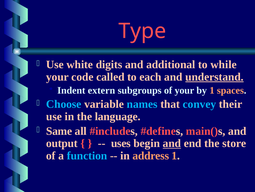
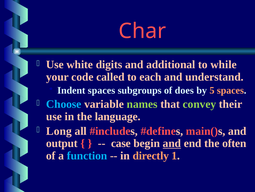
Type: Type -> Char
understand underline: present -> none
Indent extern: extern -> spaces
of your: your -> does
by 1: 1 -> 5
names colour: light blue -> light green
convey colour: light blue -> light green
Same: Same -> Long
uses: uses -> case
store: store -> often
address: address -> directly
